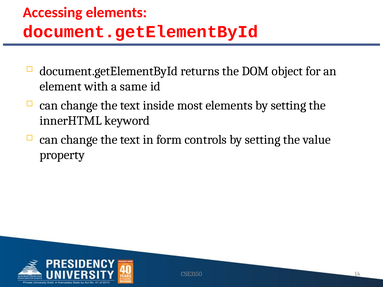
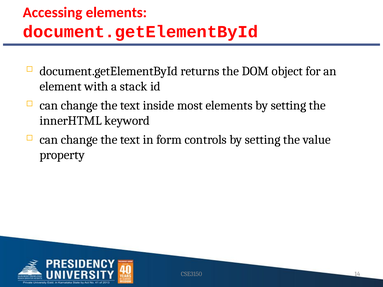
same: same -> stack
